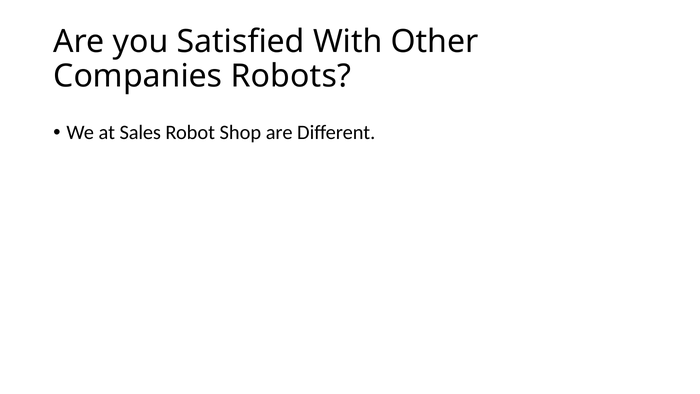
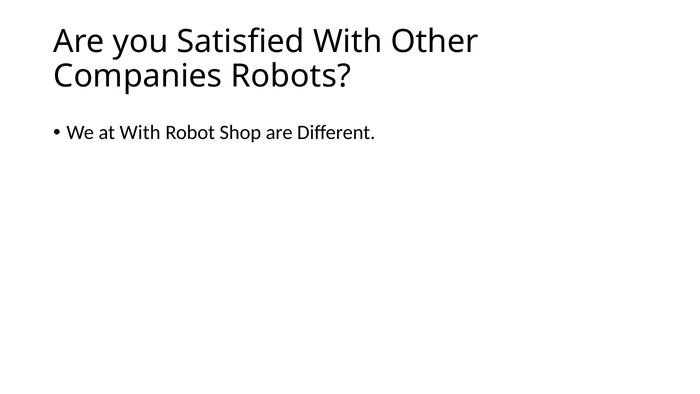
at Sales: Sales -> With
